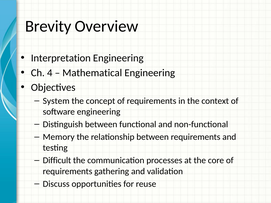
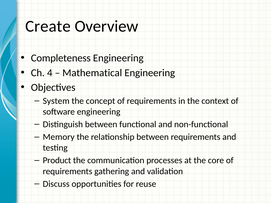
Brevity: Brevity -> Create
Interpretation: Interpretation -> Completeness
Difficult: Difficult -> Product
